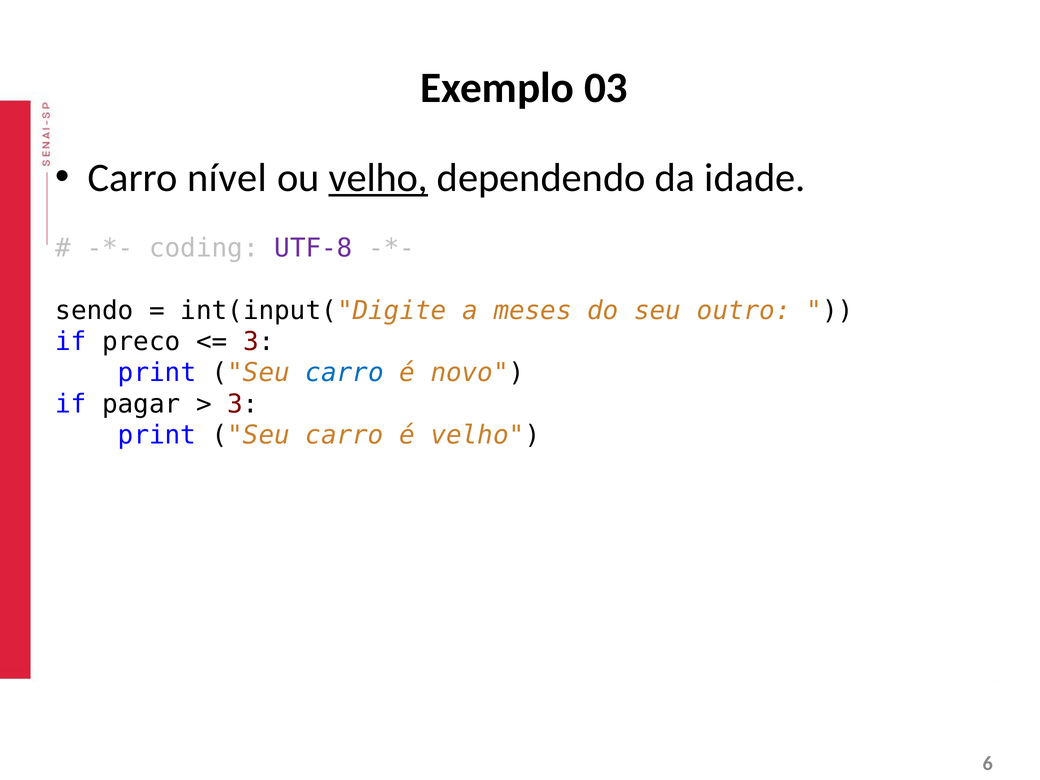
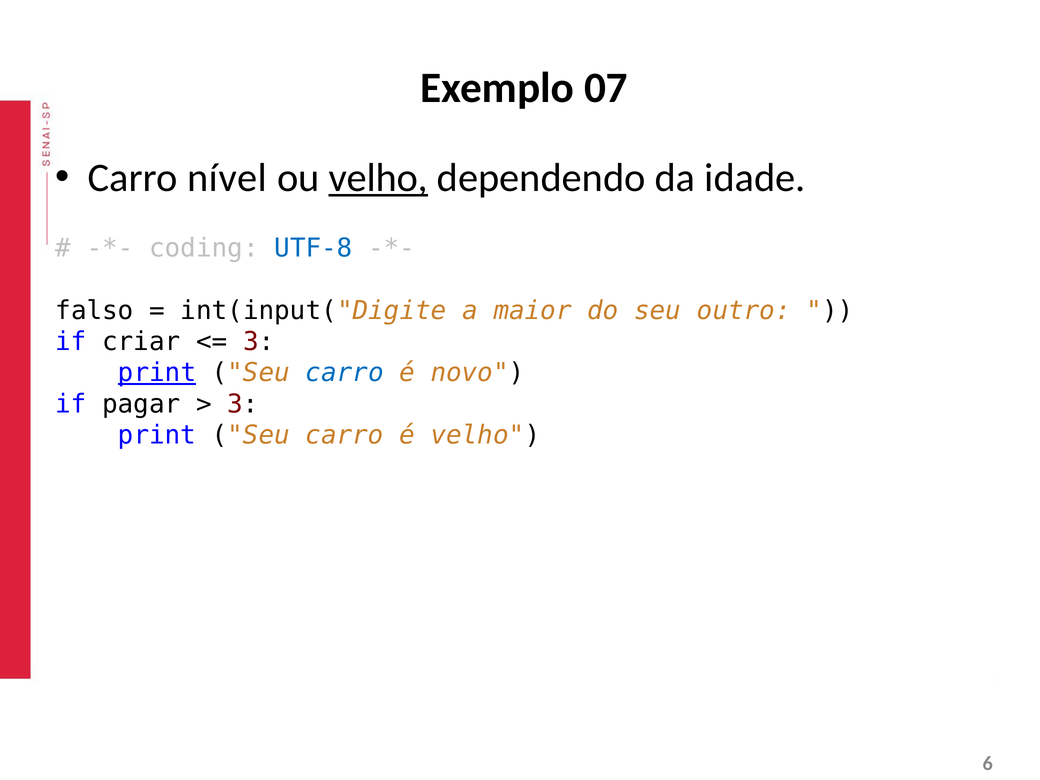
03: 03 -> 07
UTF-8 colour: purple -> blue
sendo: sendo -> falso
meses: meses -> maior
preco: preco -> criar
print at (157, 373) underline: none -> present
